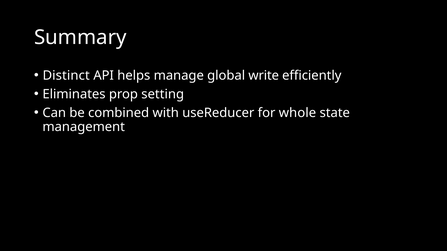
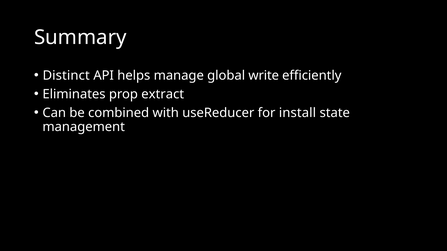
setting: setting -> extract
whole: whole -> install
